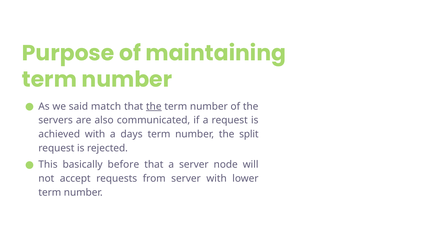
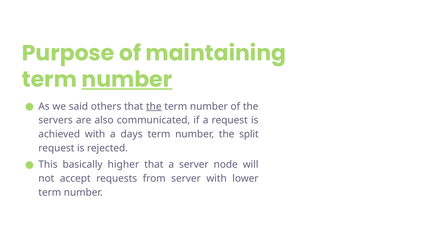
number at (127, 80) underline: none -> present
match: match -> others
before: before -> higher
